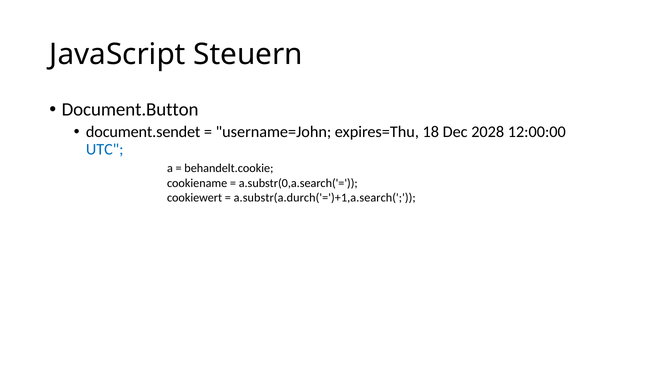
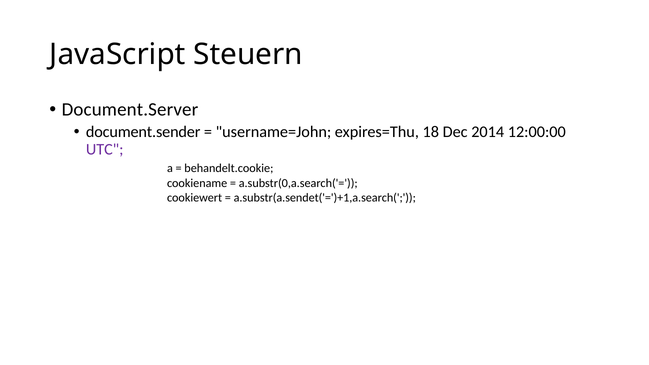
Document.Button: Document.Button -> Document.Server
document.sendet: document.sendet -> document.sender
2028: 2028 -> 2014
UTC colour: blue -> purple
a.substr(a.durch('=')+1,a.search(: a.substr(a.durch('=')+1,a.search( -> a.substr(a.sendet('=')+1,a.search(
